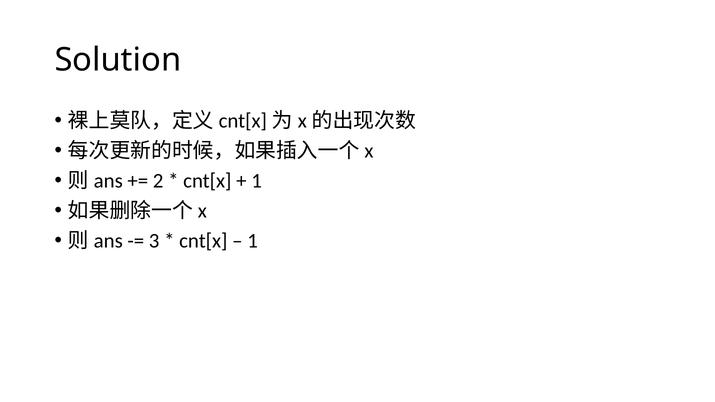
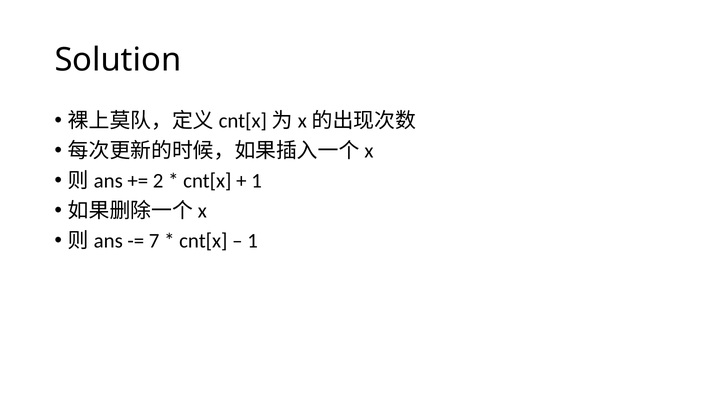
3: 3 -> 7
